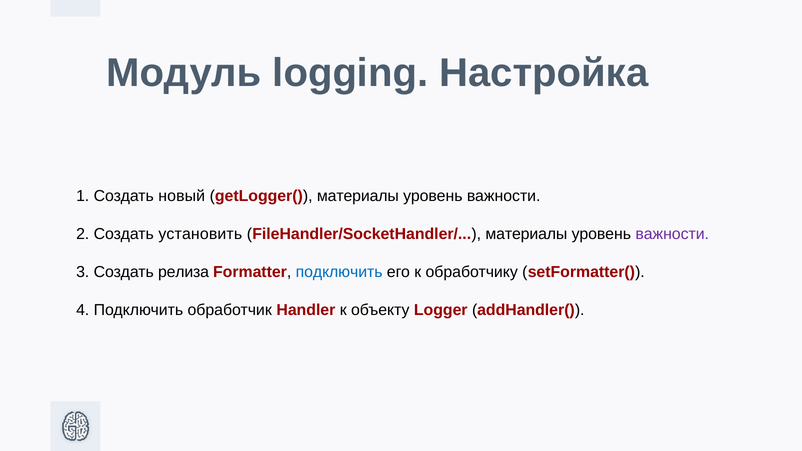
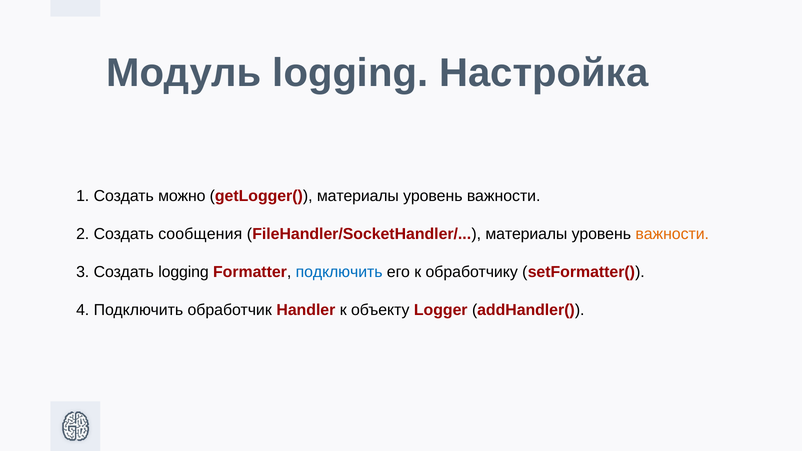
новый: новый -> можно
установить: установить -> сообщения
важности at (672, 234) colour: purple -> orange
Создать релиза: релиза -> logging
